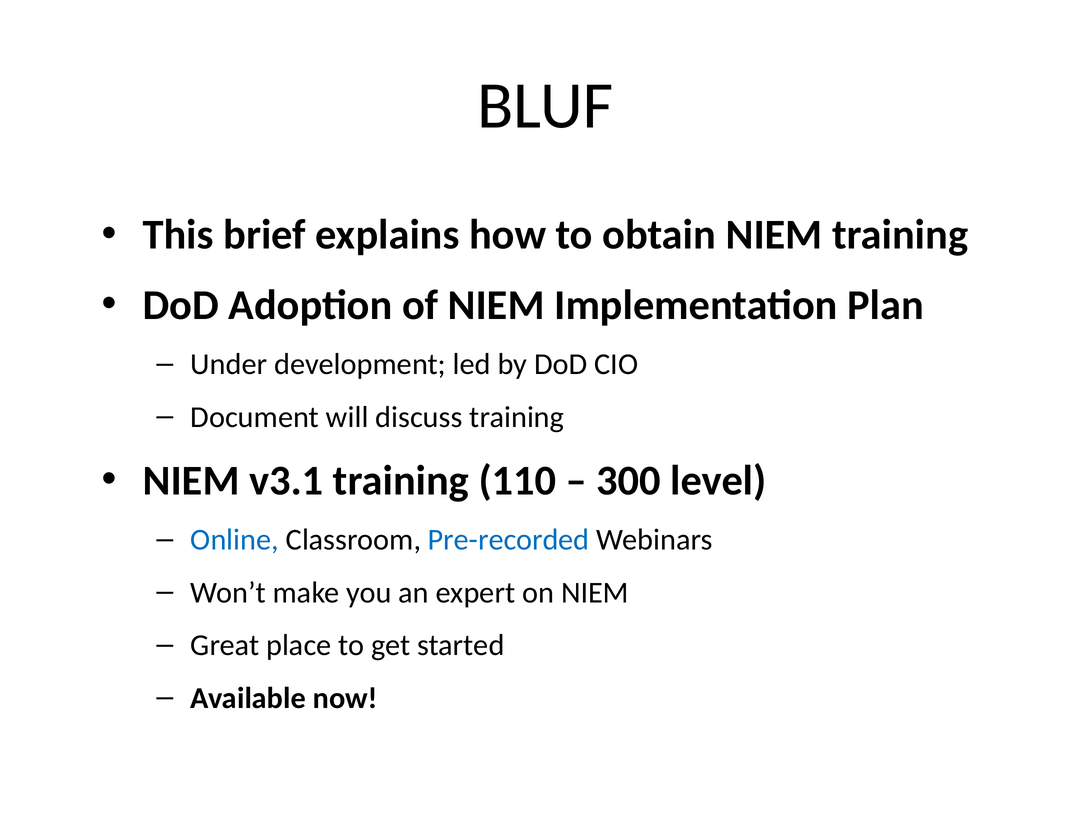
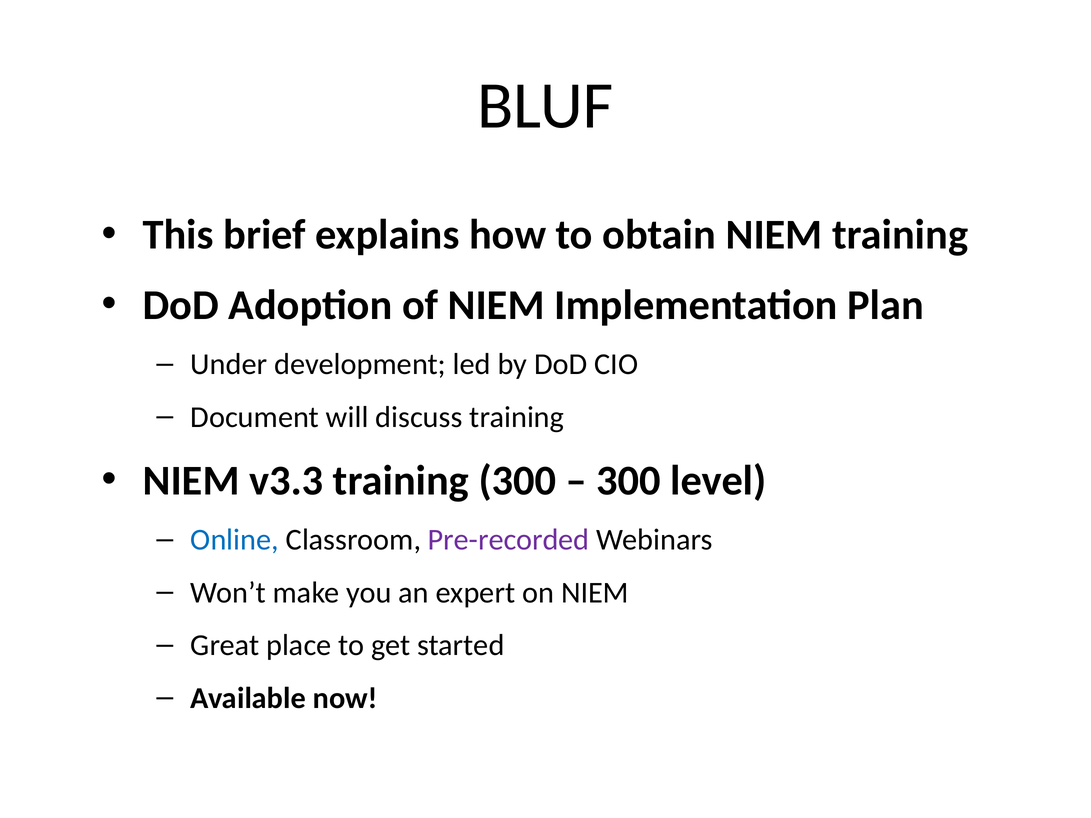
v3.1: v3.1 -> v3.3
training 110: 110 -> 300
Pre-recorded colour: blue -> purple
